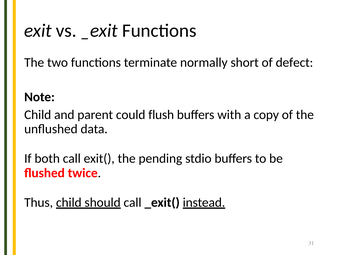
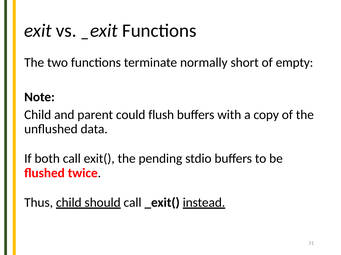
defect: defect -> empty
